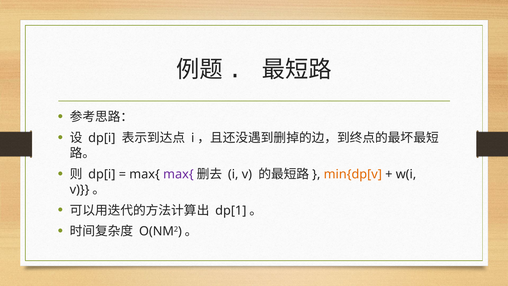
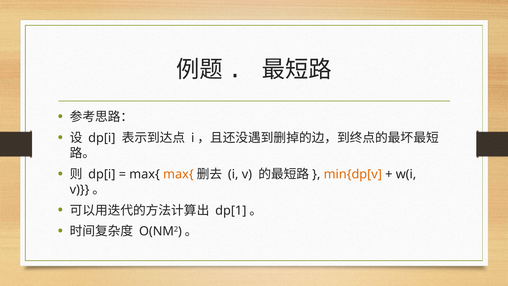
max{ at (178, 174) colour: purple -> orange
